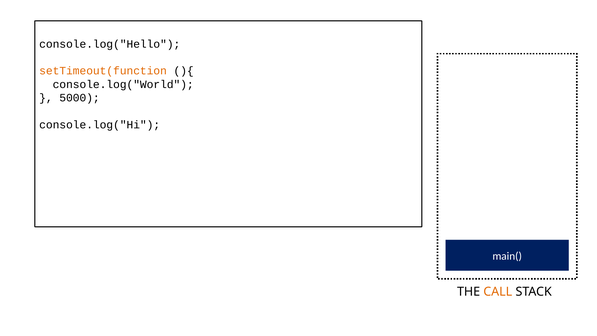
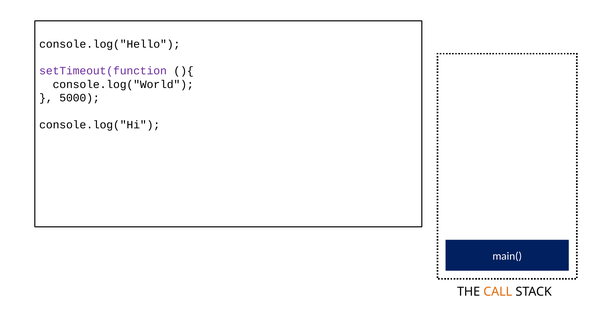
setTimeout(function colour: orange -> purple
